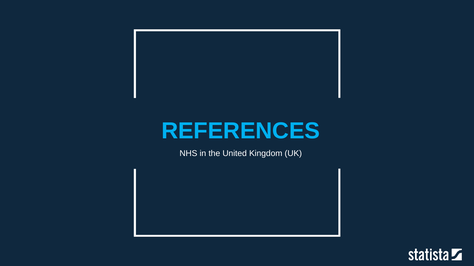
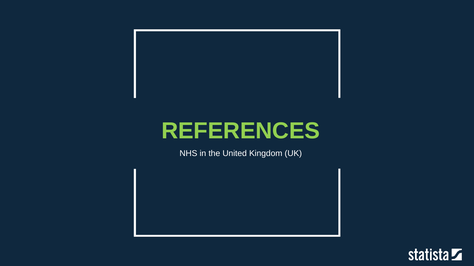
REFERENCES colour: light blue -> light green
